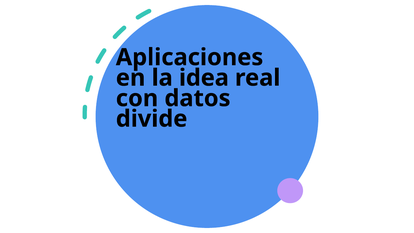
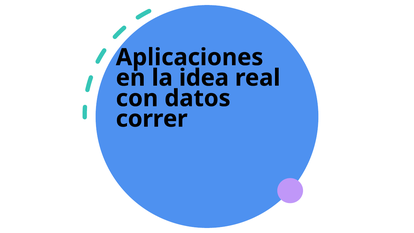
divide: divide -> correr
